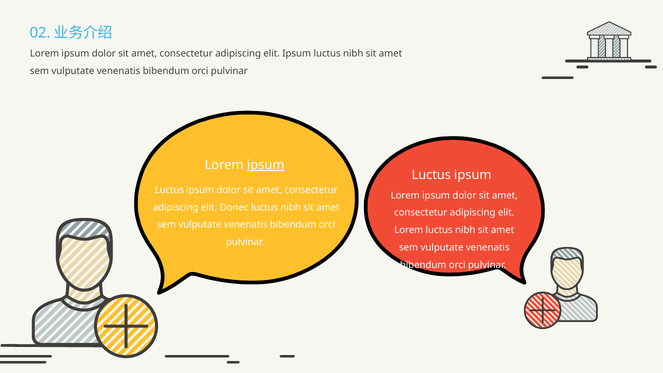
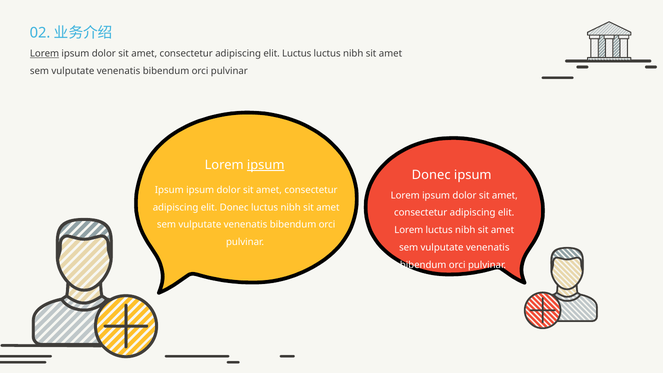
Lorem at (45, 53) underline: none -> present
elit Ipsum: Ipsum -> Luctus
Luctus at (431, 175): Luctus -> Donec
Luctus at (169, 190): Luctus -> Ipsum
